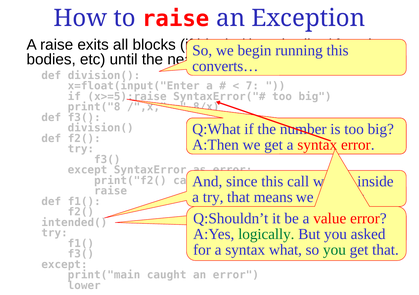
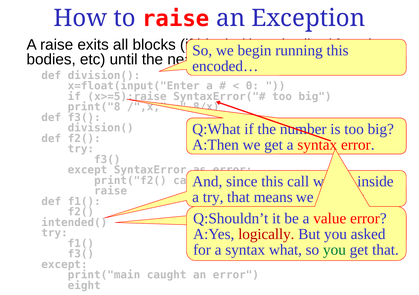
converts…: converts… -> encoded…
7: 7 -> 0
logically colour: green -> red
lower: lower -> eight
